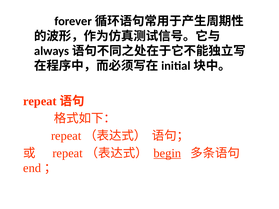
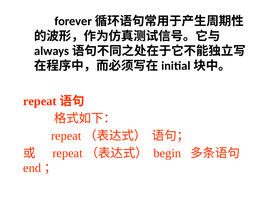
begin underline: present -> none
